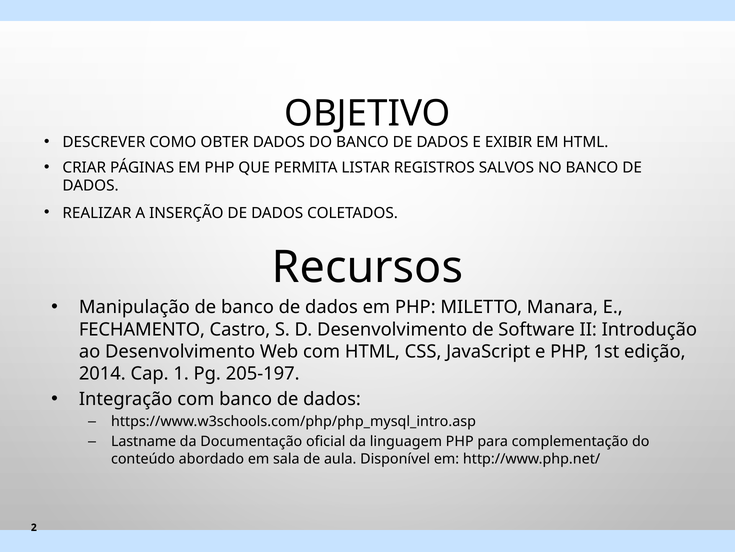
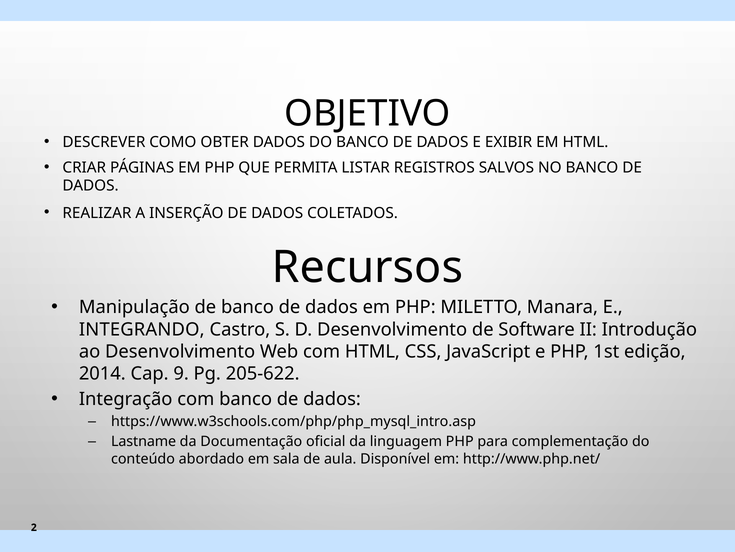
FECHAMENTO: FECHAMENTO -> INTEGRANDO
1: 1 -> 9
205-197: 205-197 -> 205-622
